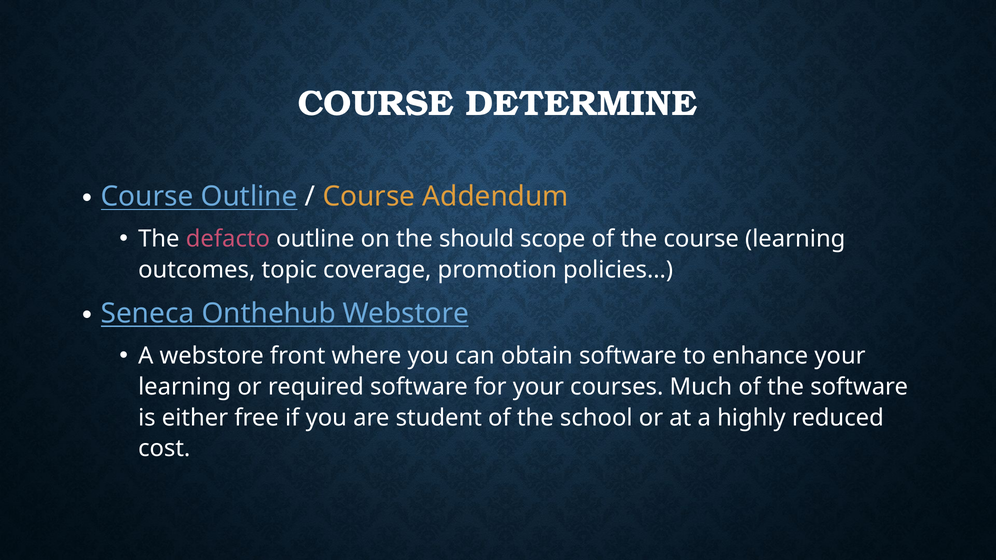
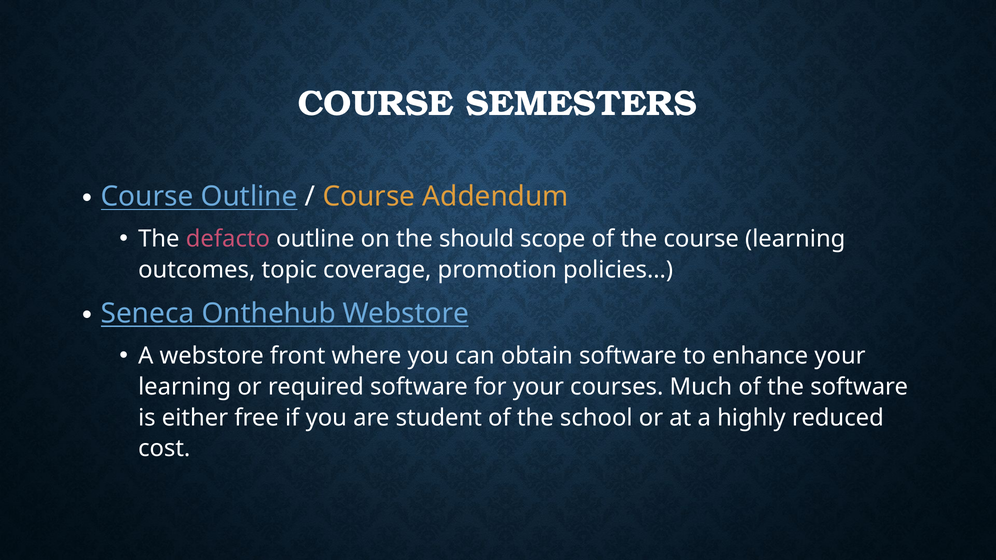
DETERMINE: DETERMINE -> SEMESTERS
